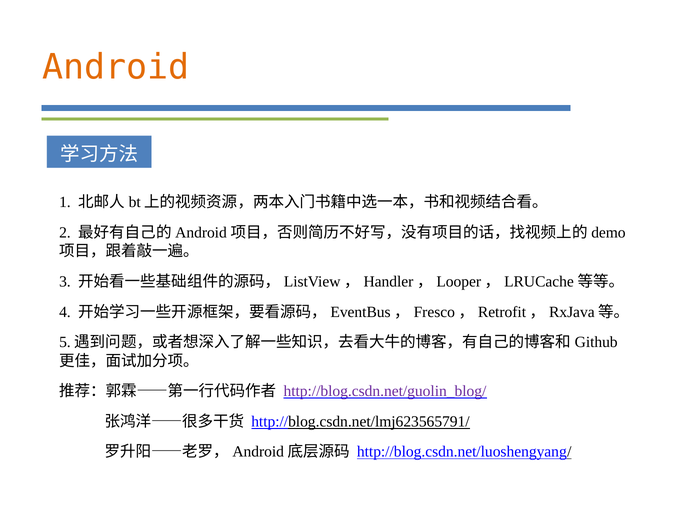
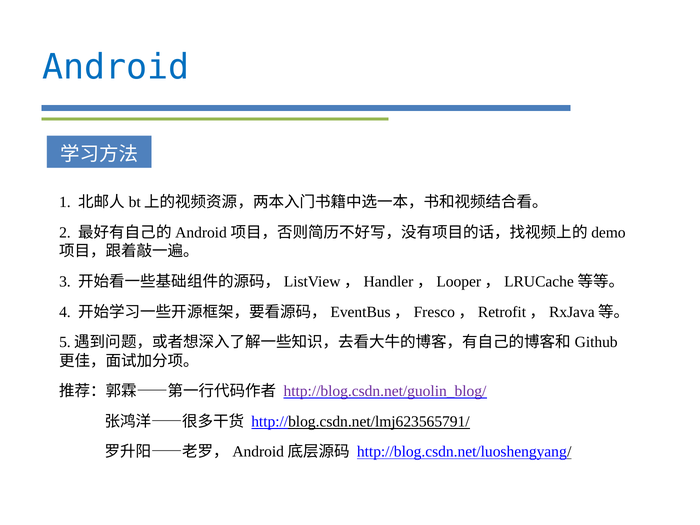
Android colour: orange -> blue
